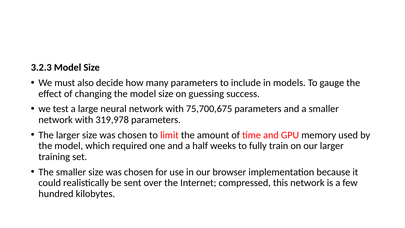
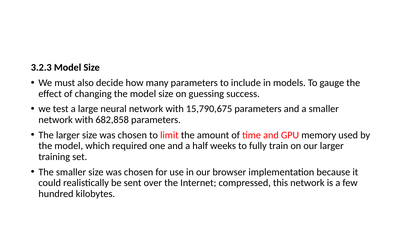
75,700,675: 75,700,675 -> 15,790,675
319,978: 319,978 -> 682,858
